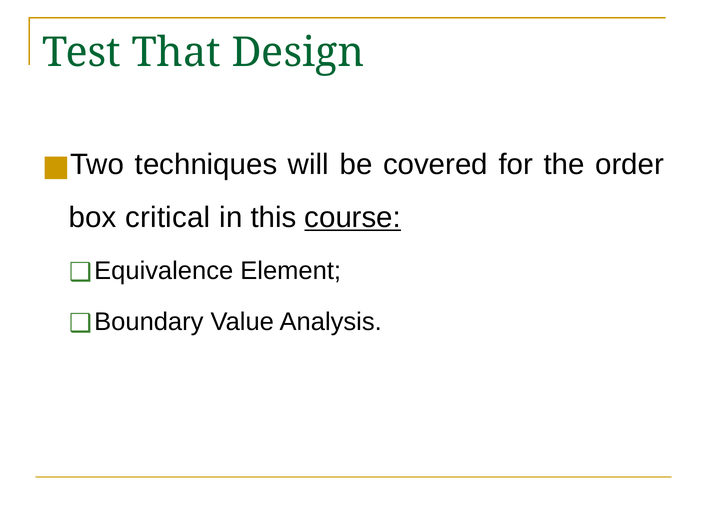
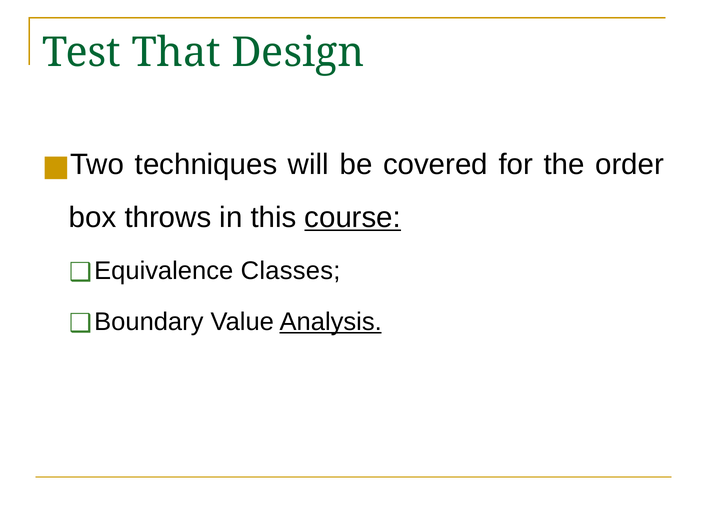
critical: critical -> throws
Element: Element -> Classes
Analysis underline: none -> present
